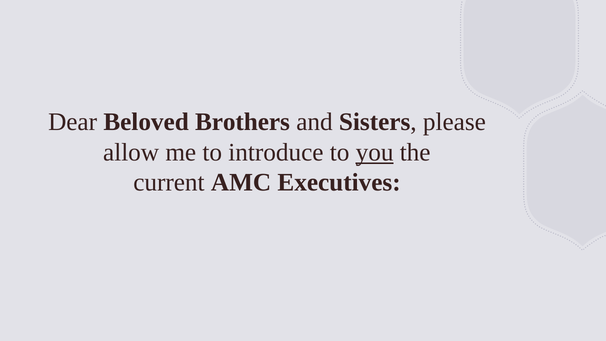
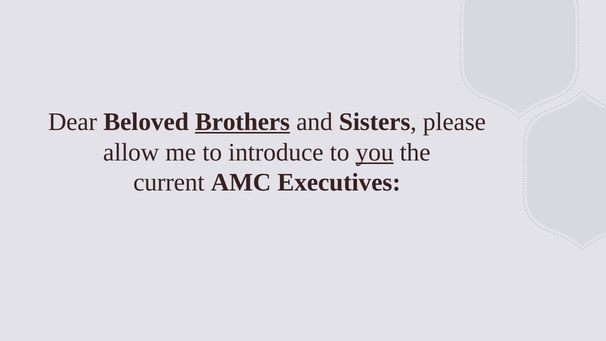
Brothers underline: none -> present
